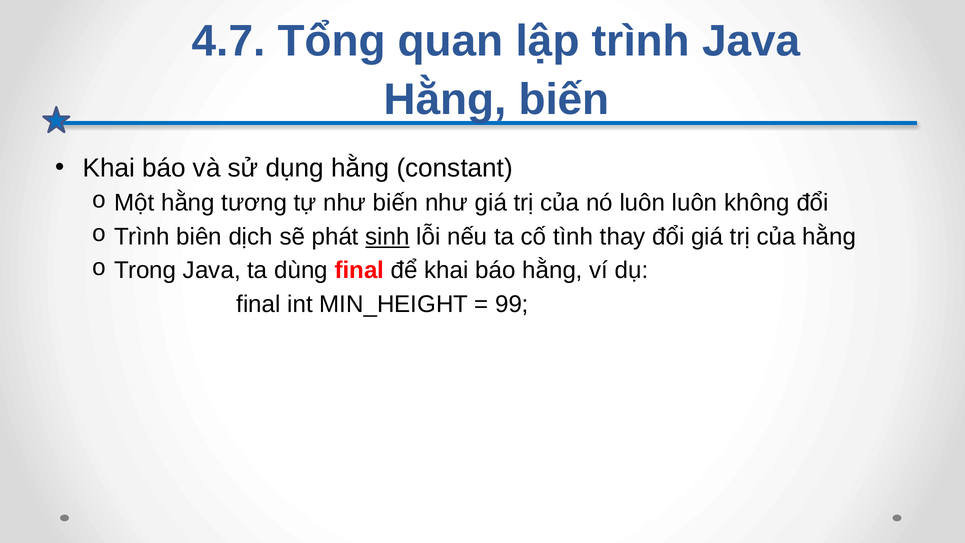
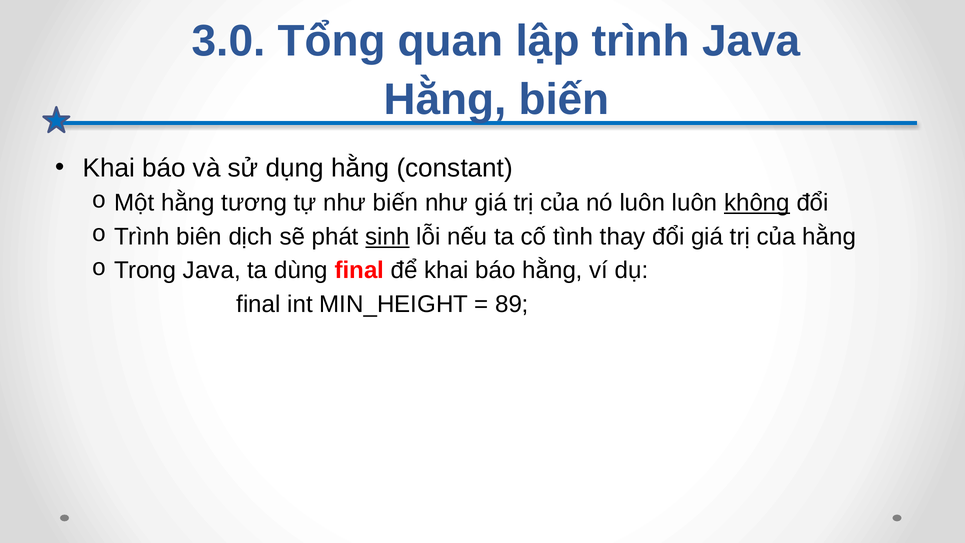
4.7: 4.7 -> 3.0
không underline: none -> present
99: 99 -> 89
